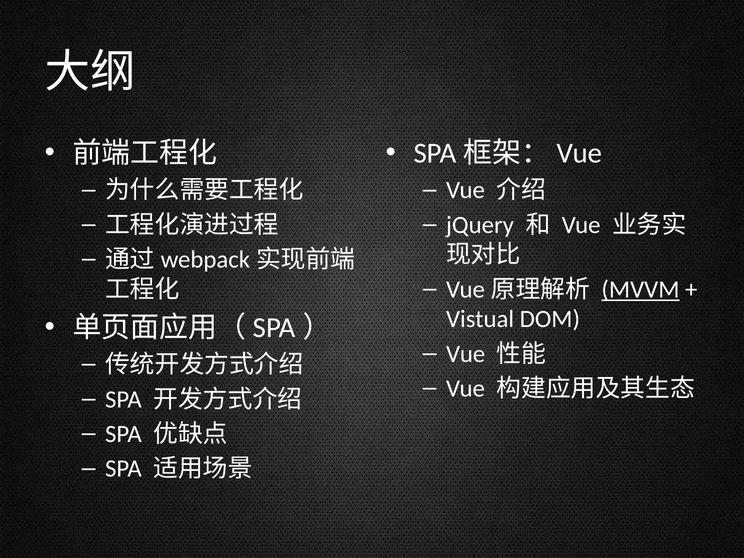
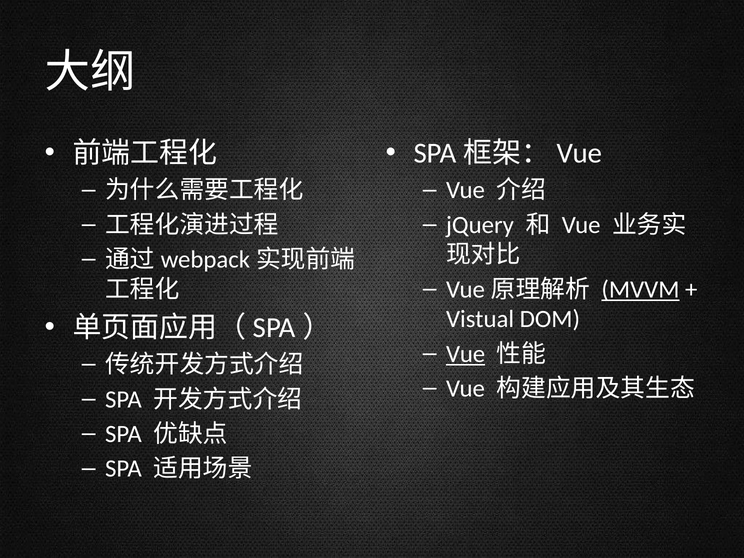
Vue at (466, 354) underline: none -> present
